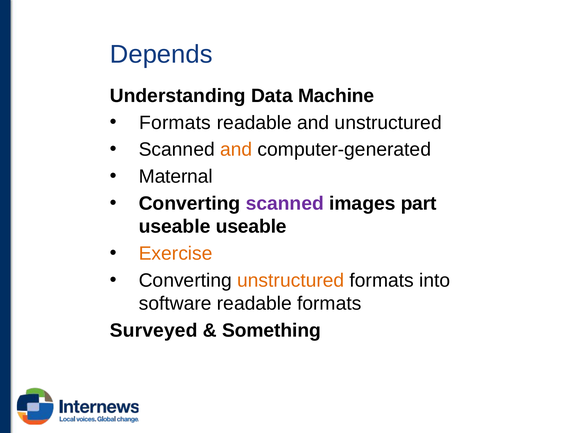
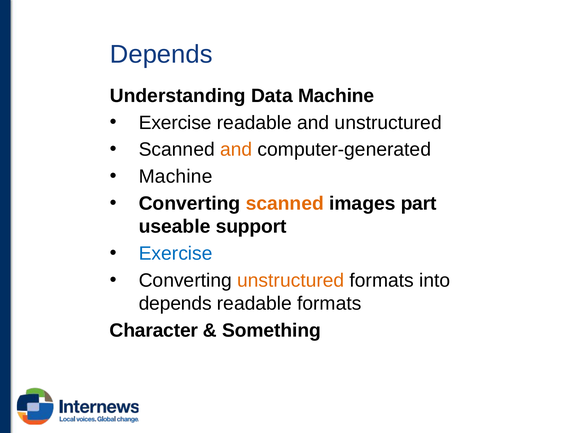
Formats at (175, 123): Formats -> Exercise
Maternal at (176, 177): Maternal -> Machine
scanned at (285, 204) colour: purple -> orange
useable useable: useable -> support
Exercise at (176, 254) colour: orange -> blue
software at (175, 304): software -> depends
Surveyed: Surveyed -> Character
